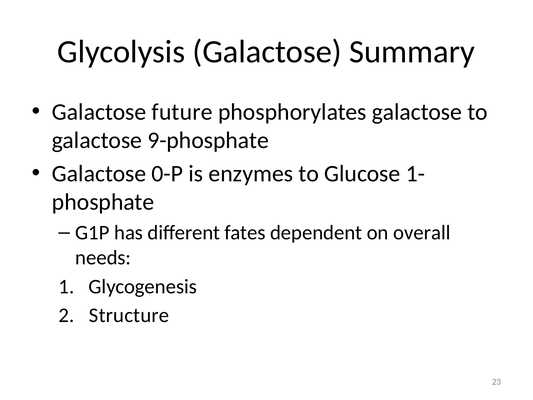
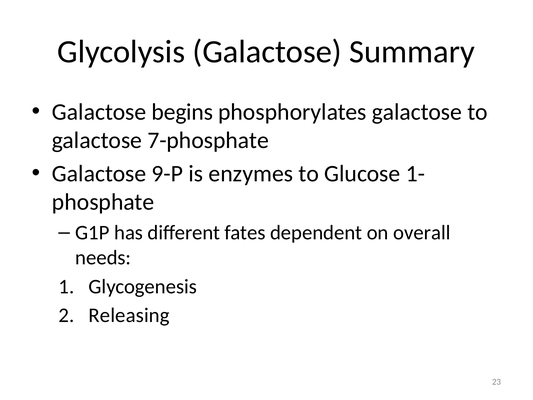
future: future -> begins
9-phosphate: 9-phosphate -> 7-phosphate
0-P: 0-P -> 9-P
Structure: Structure -> Releasing
